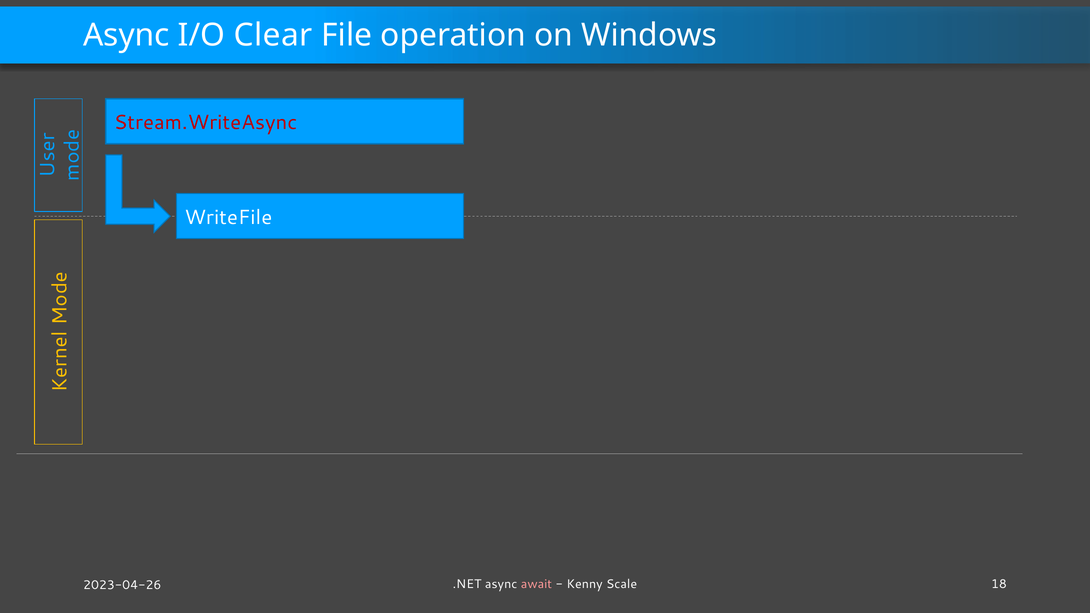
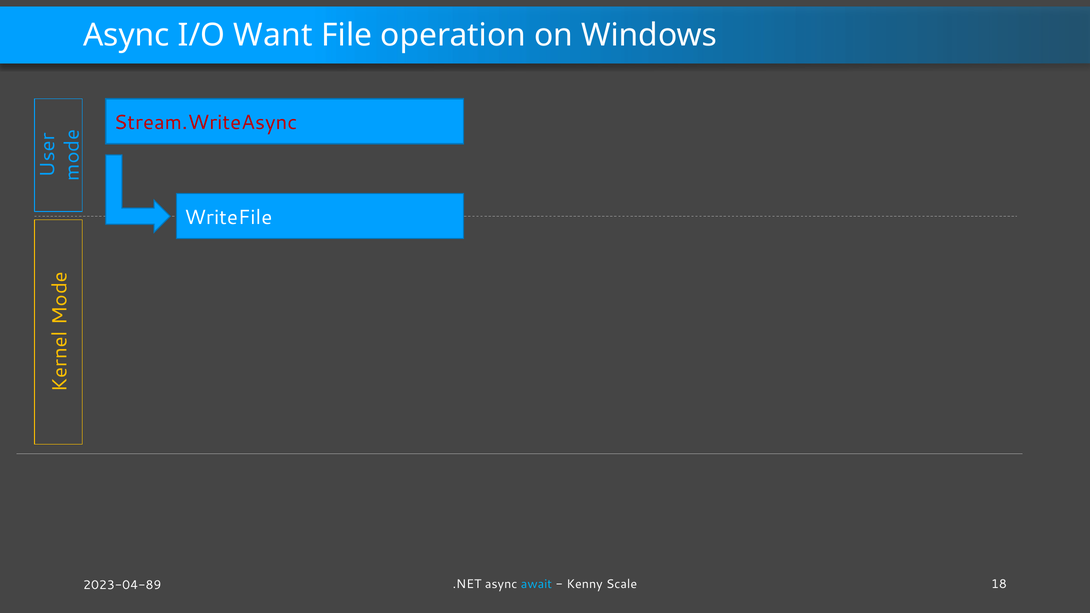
Clear: Clear -> Want
await colour: pink -> light blue
2023-04-26: 2023-04-26 -> 2023-04-89
